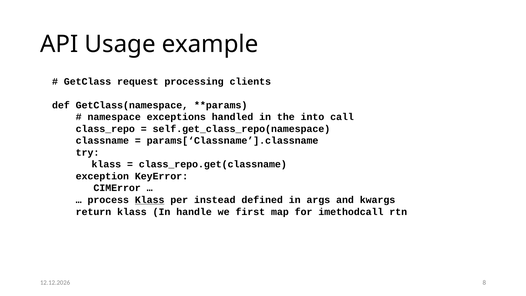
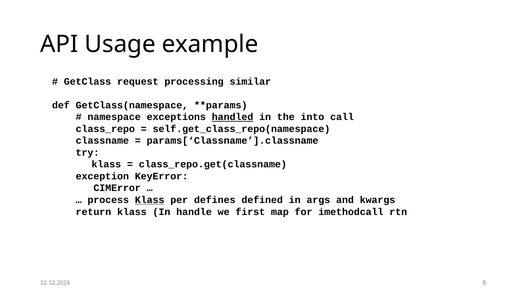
clients: clients -> similar
handled underline: none -> present
instead: instead -> defines
